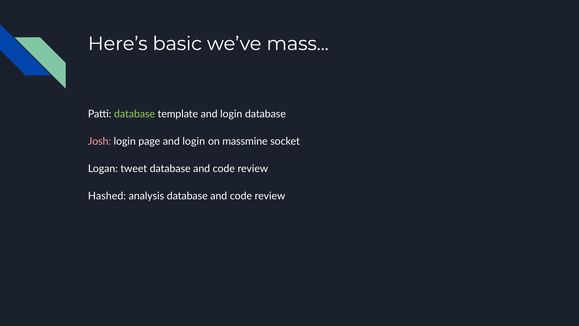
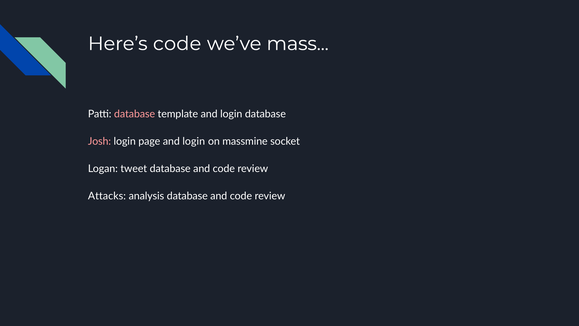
Here’s basic: basic -> code
database at (135, 114) colour: light green -> pink
Hashed: Hashed -> Attacks
